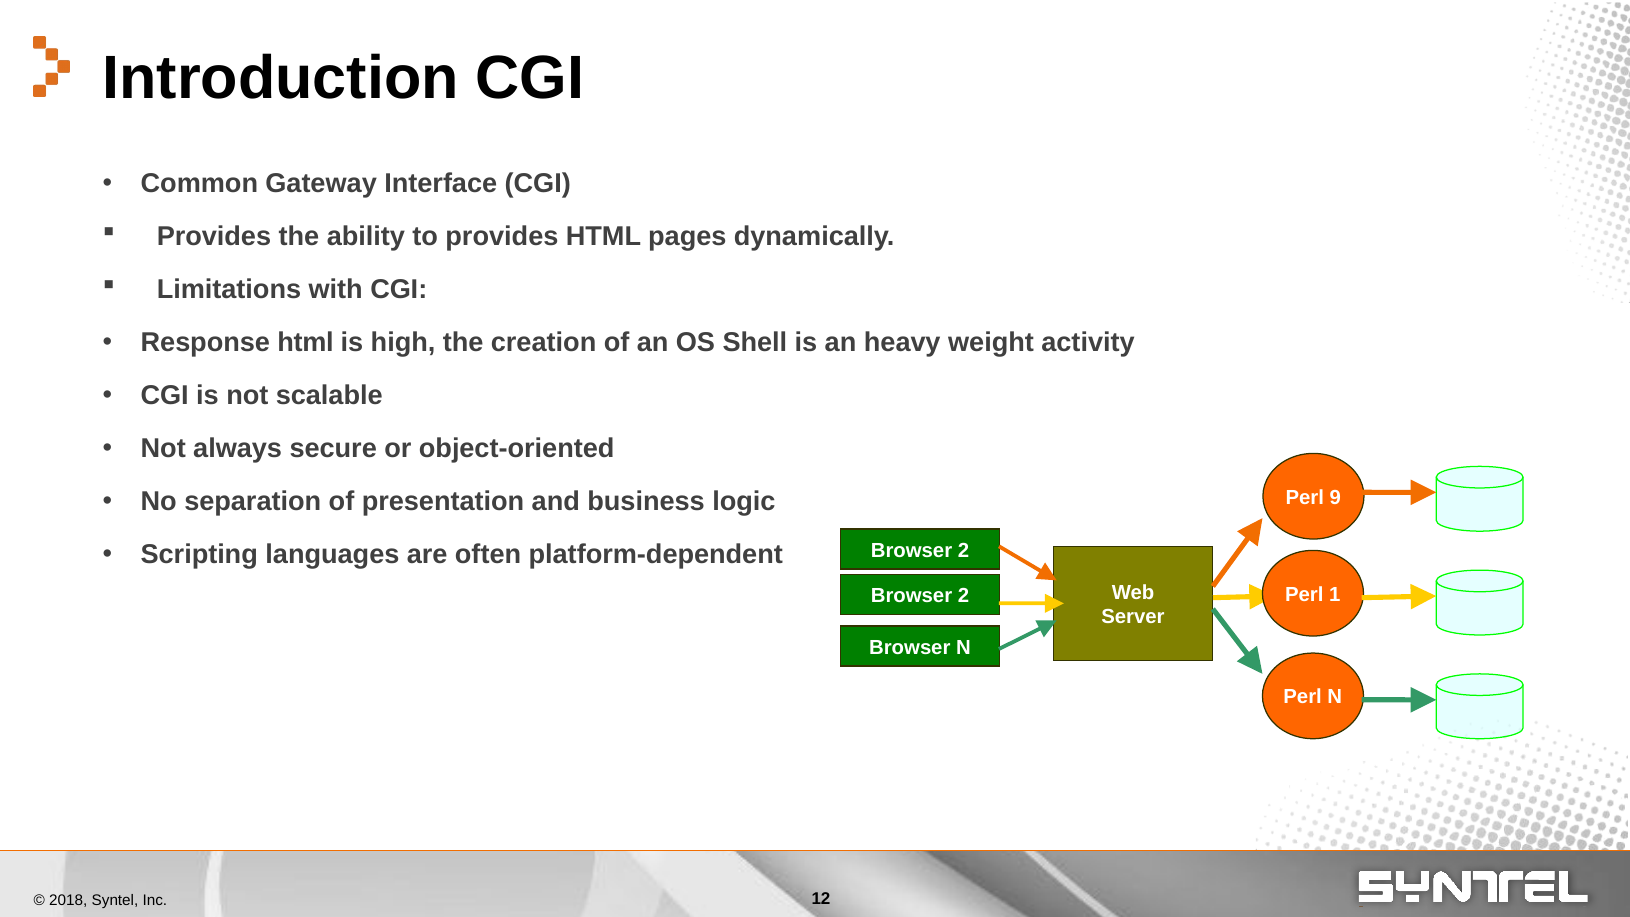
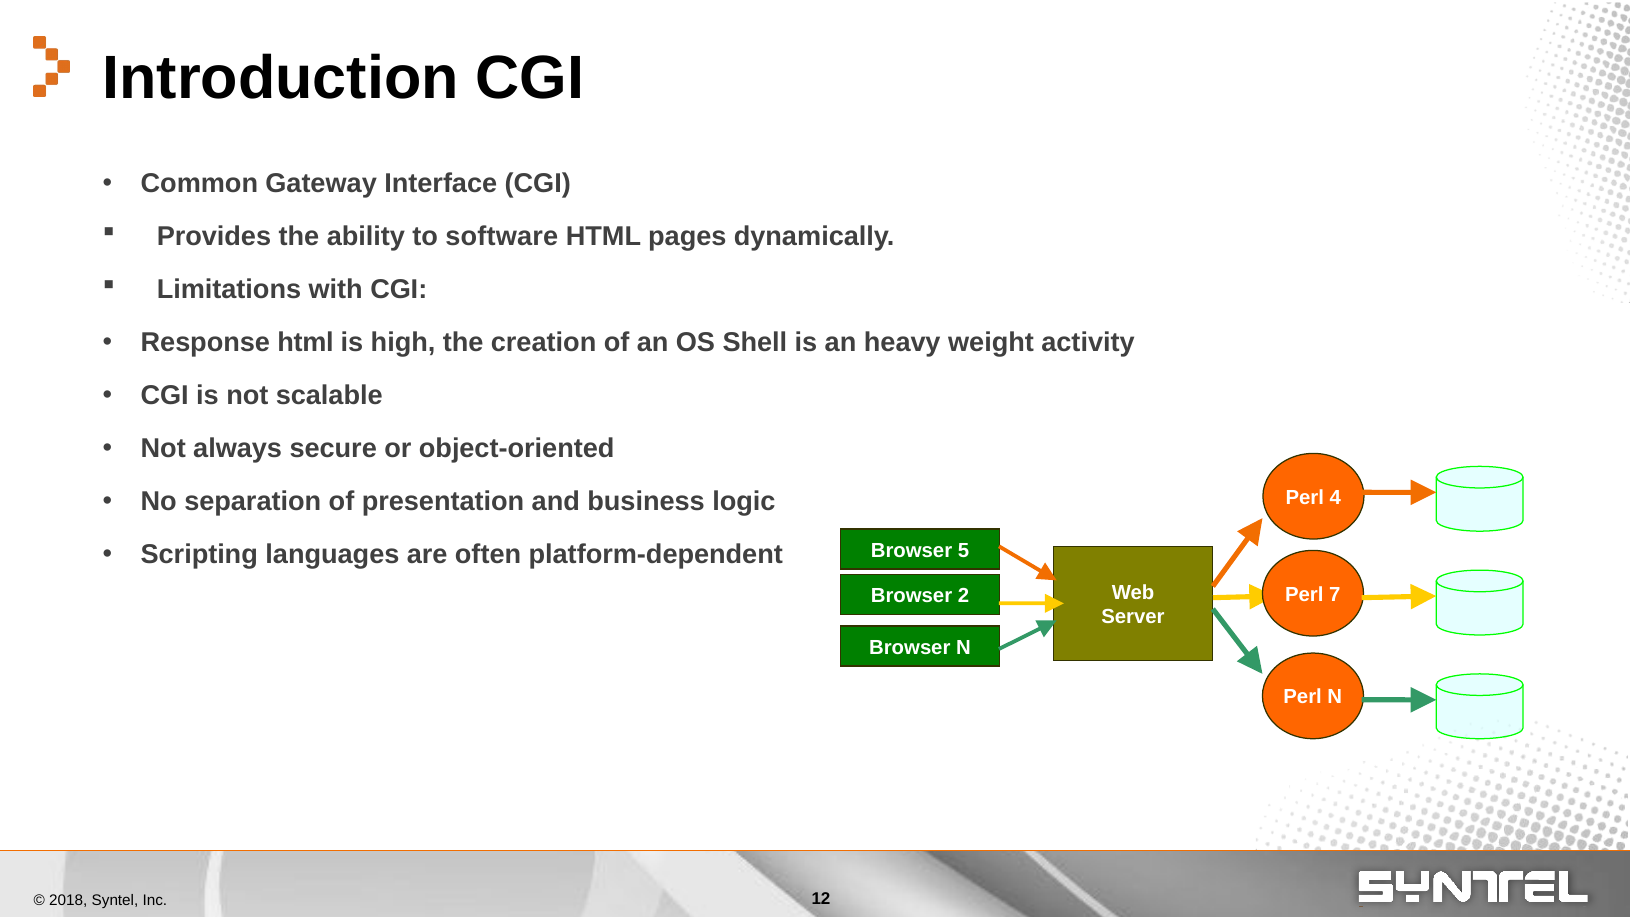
to provides: provides -> software
9: 9 -> 4
platform-dependent Browser 2: 2 -> 5
1: 1 -> 7
